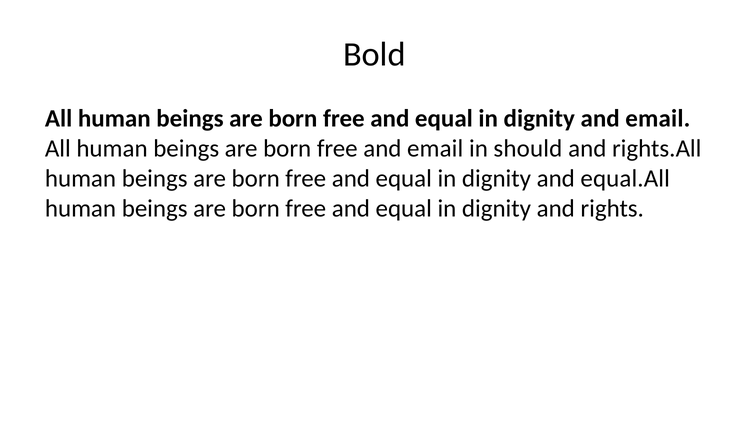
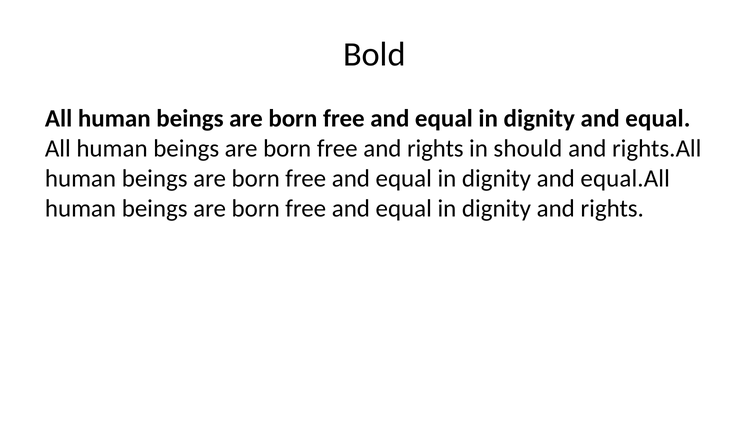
dignity and email: email -> equal
free and email: email -> rights
